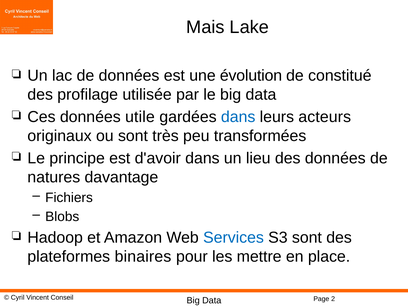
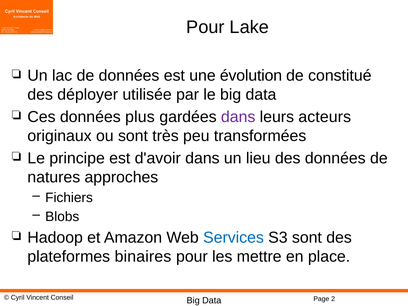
Mais at (205, 27): Mais -> Pour
profilage: profilage -> déployer
utile: utile -> plus
dans at (238, 117) colour: blue -> purple
davantage: davantage -> approches
